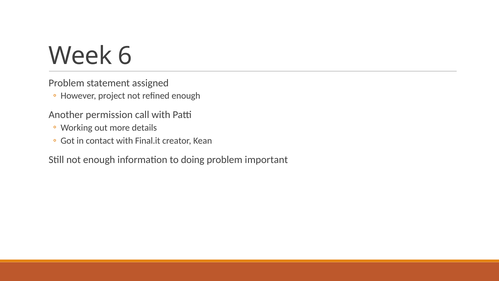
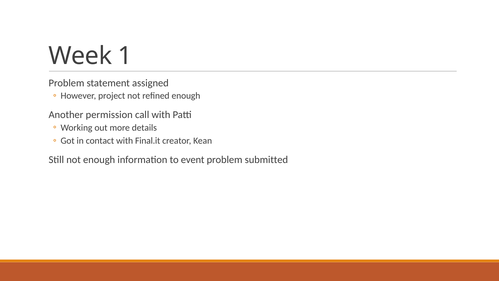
6: 6 -> 1
doing: doing -> event
important: important -> submitted
